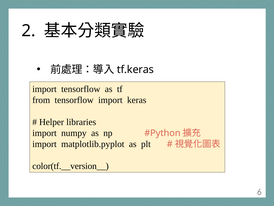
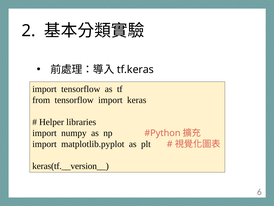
color(tf.__version__: color(tf.__version__ -> keras(tf.__version__
